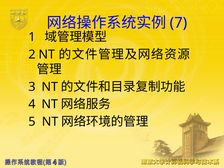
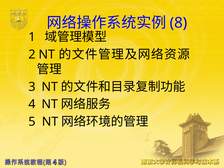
7: 7 -> 8
